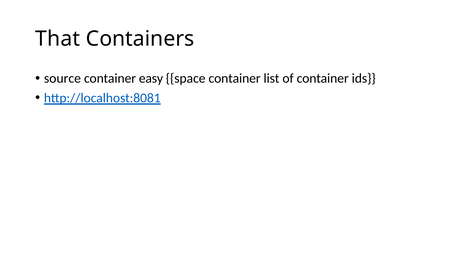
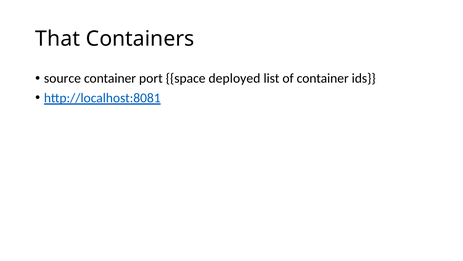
easy: easy -> port
space container: container -> deployed
